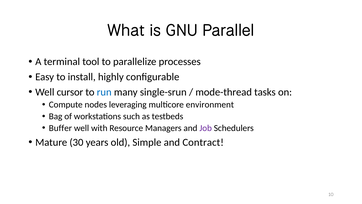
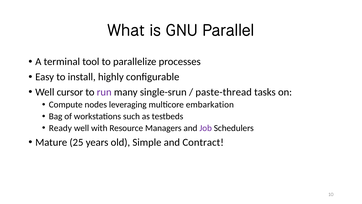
run colour: blue -> purple
mode-thread: mode-thread -> paste-thread
environment: environment -> embarkation
Buffer: Buffer -> Ready
30: 30 -> 25
